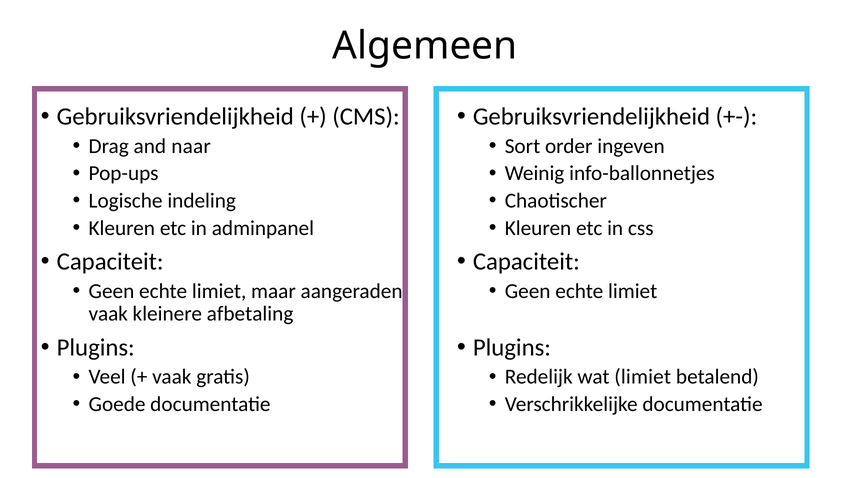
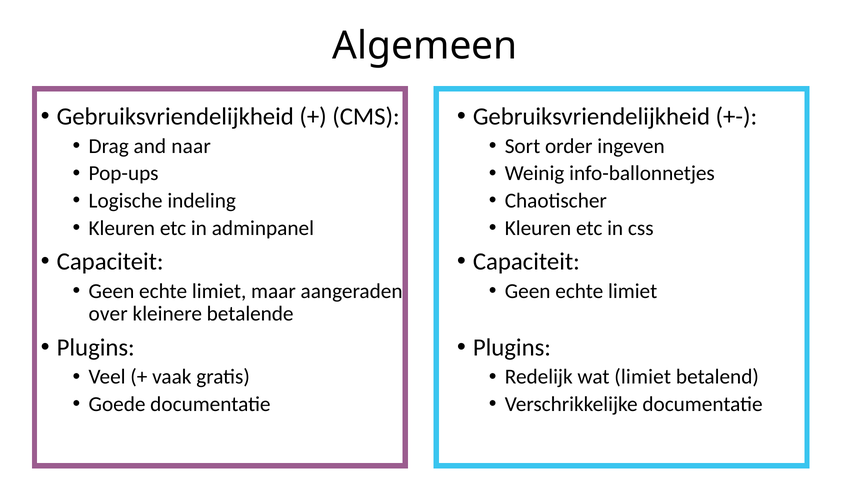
vaak at (108, 314): vaak -> over
afbetaling: afbetaling -> betalende
